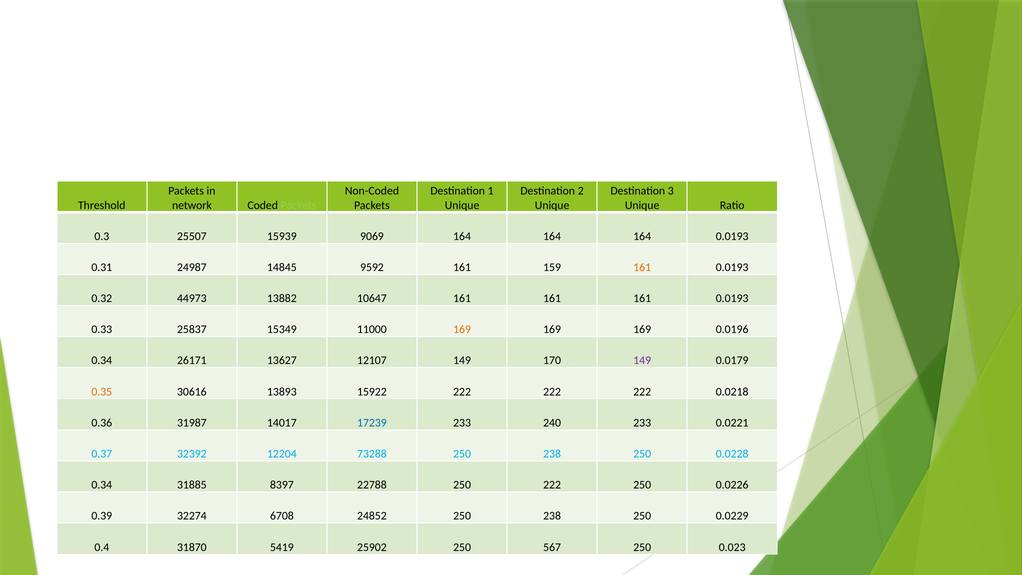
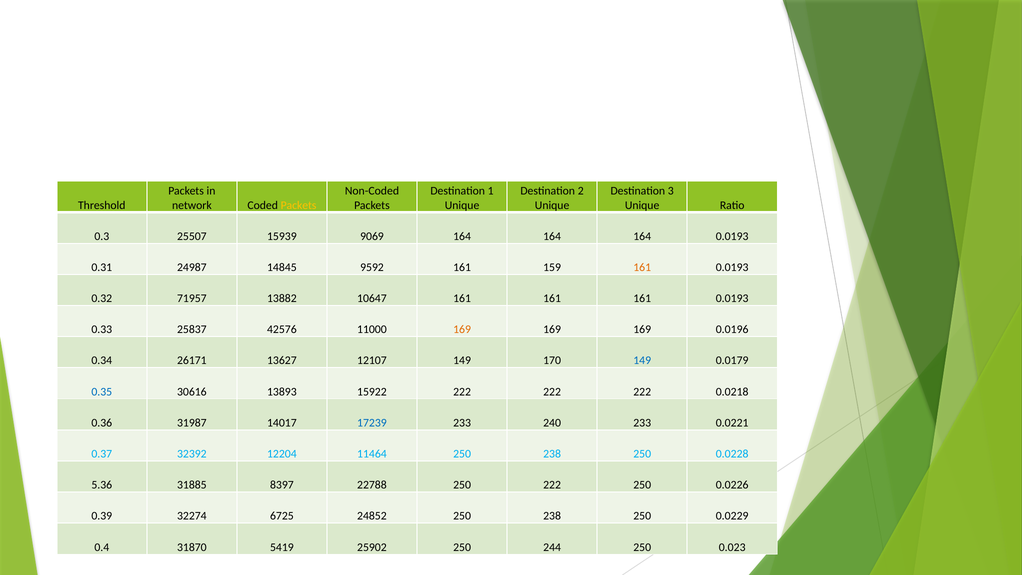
Packets at (299, 205) colour: light green -> yellow
44973: 44973 -> 71957
15349: 15349 -> 42576
149 at (642, 361) colour: purple -> blue
0.35 colour: orange -> blue
73288: 73288 -> 11464
0.34 at (102, 485): 0.34 -> 5.36
6708: 6708 -> 6725
567: 567 -> 244
